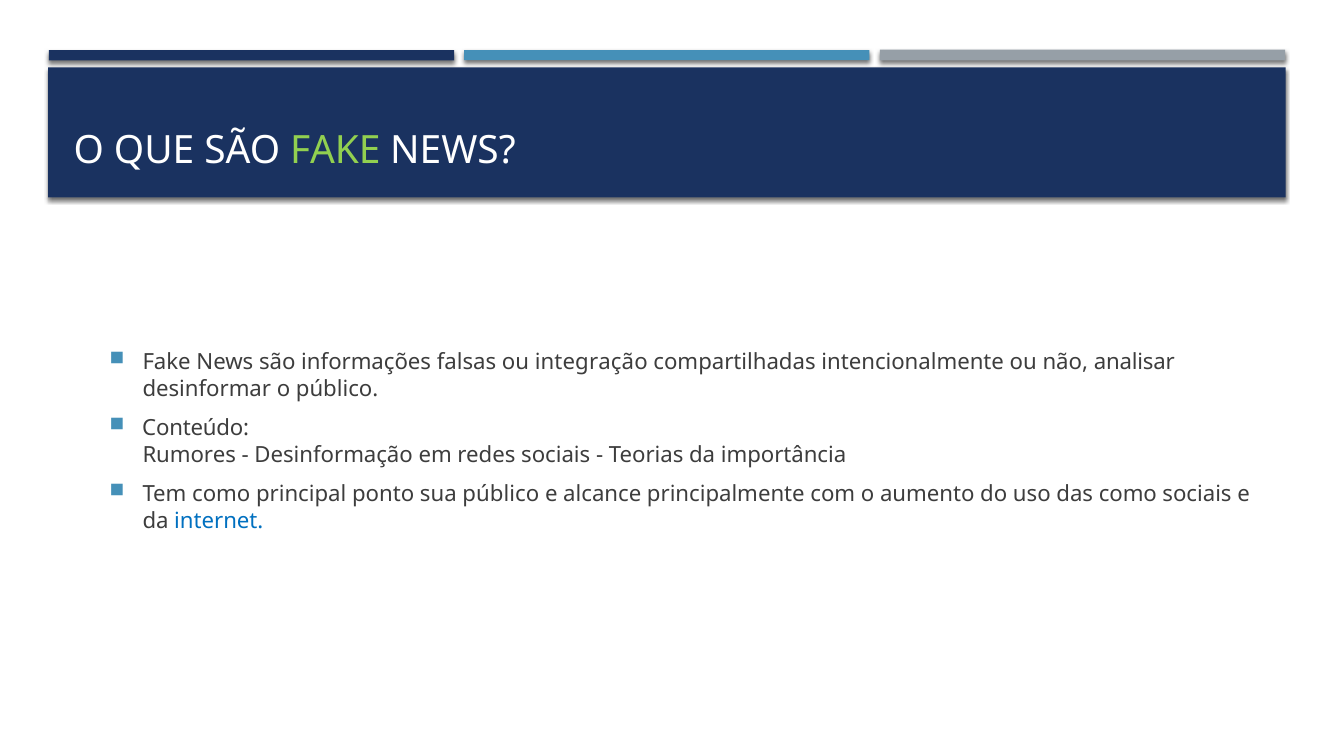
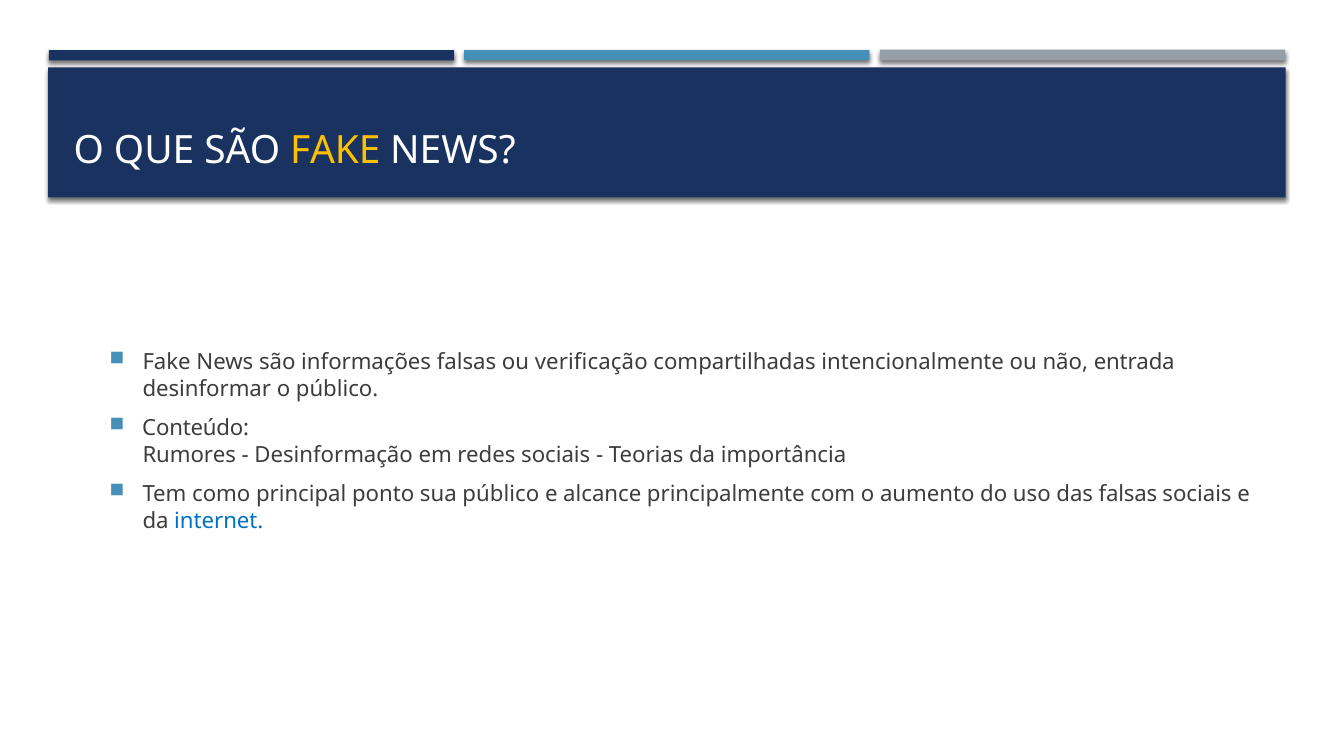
FAKE at (335, 151) colour: light green -> yellow
integração: integração -> verificação
analisar: analisar -> entrada
das como: como -> falsas
